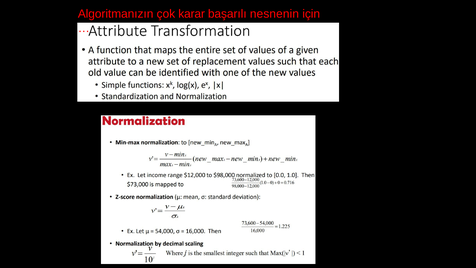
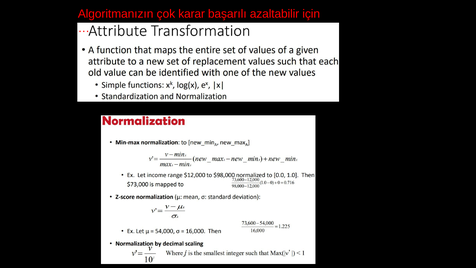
nesnenin: nesnenin -> azaltabilir
